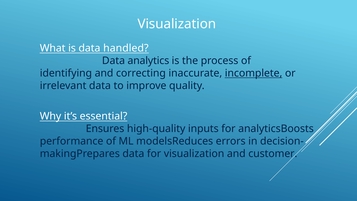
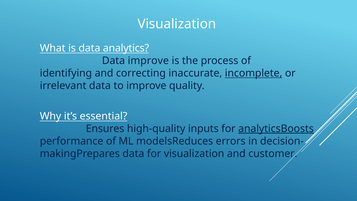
handled: handled -> analytics
Data analytics: analytics -> improve
analyticsBoosts underline: none -> present
